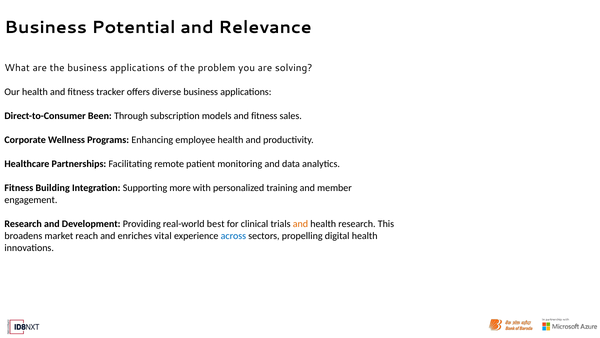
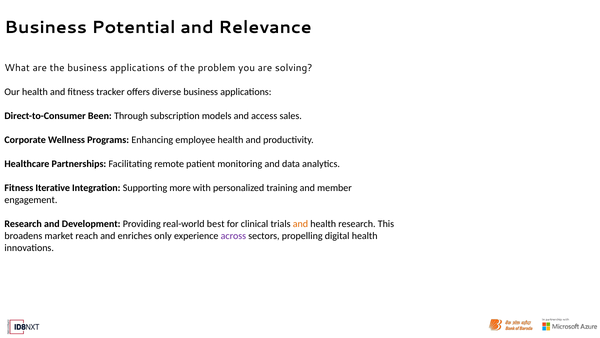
models and fitness: fitness -> access
Building: Building -> Iterative
vital: vital -> only
across colour: blue -> purple
